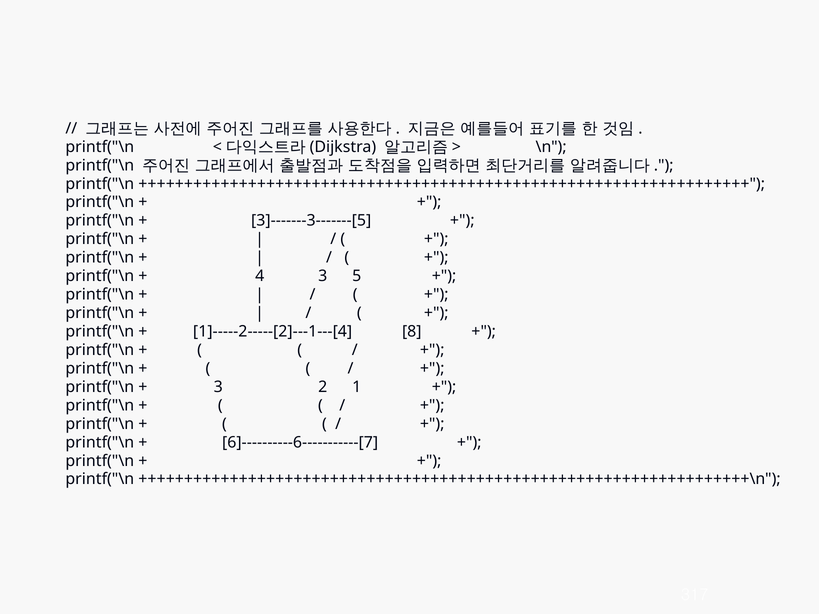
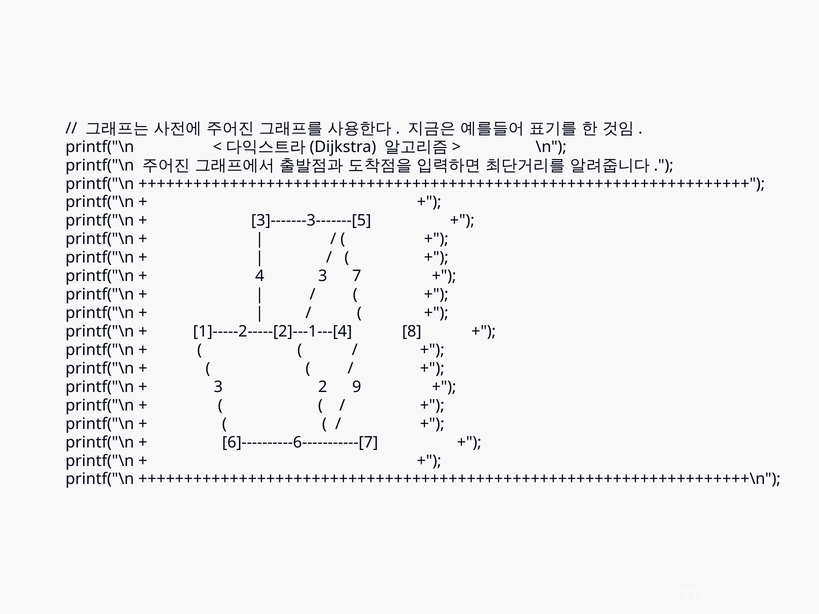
5: 5 -> 7
1: 1 -> 9
